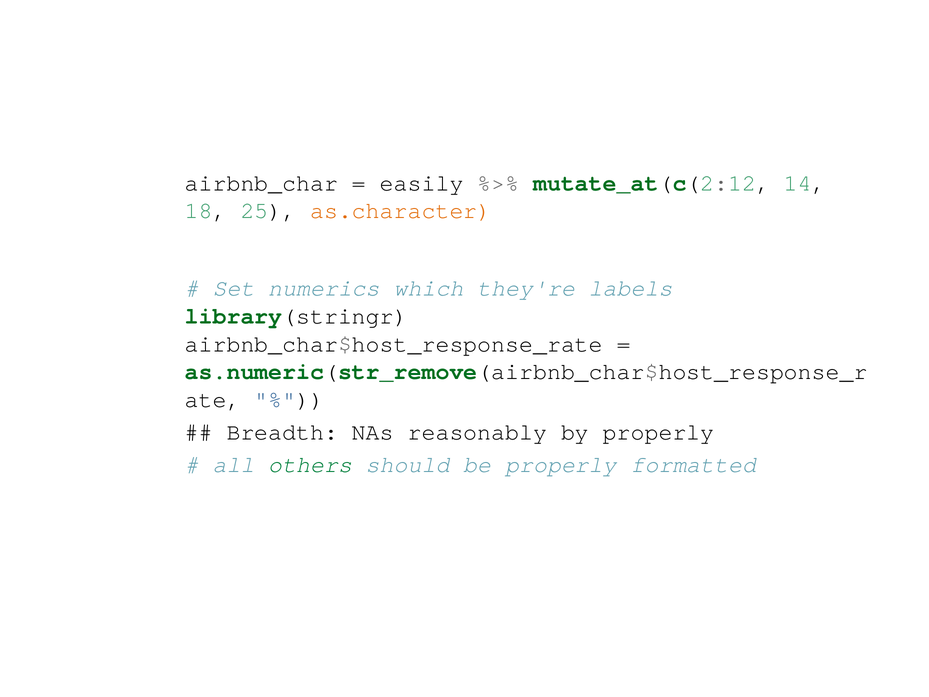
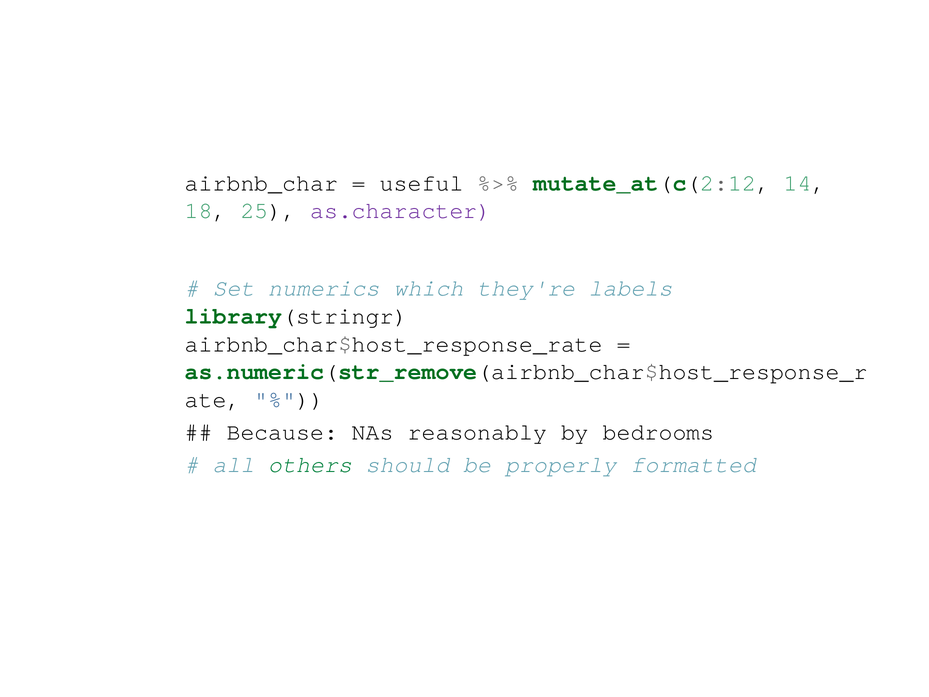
easily: easily -> useful
as.character colour: orange -> purple
Breadth: Breadth -> Because
by properly: properly -> bedrooms
